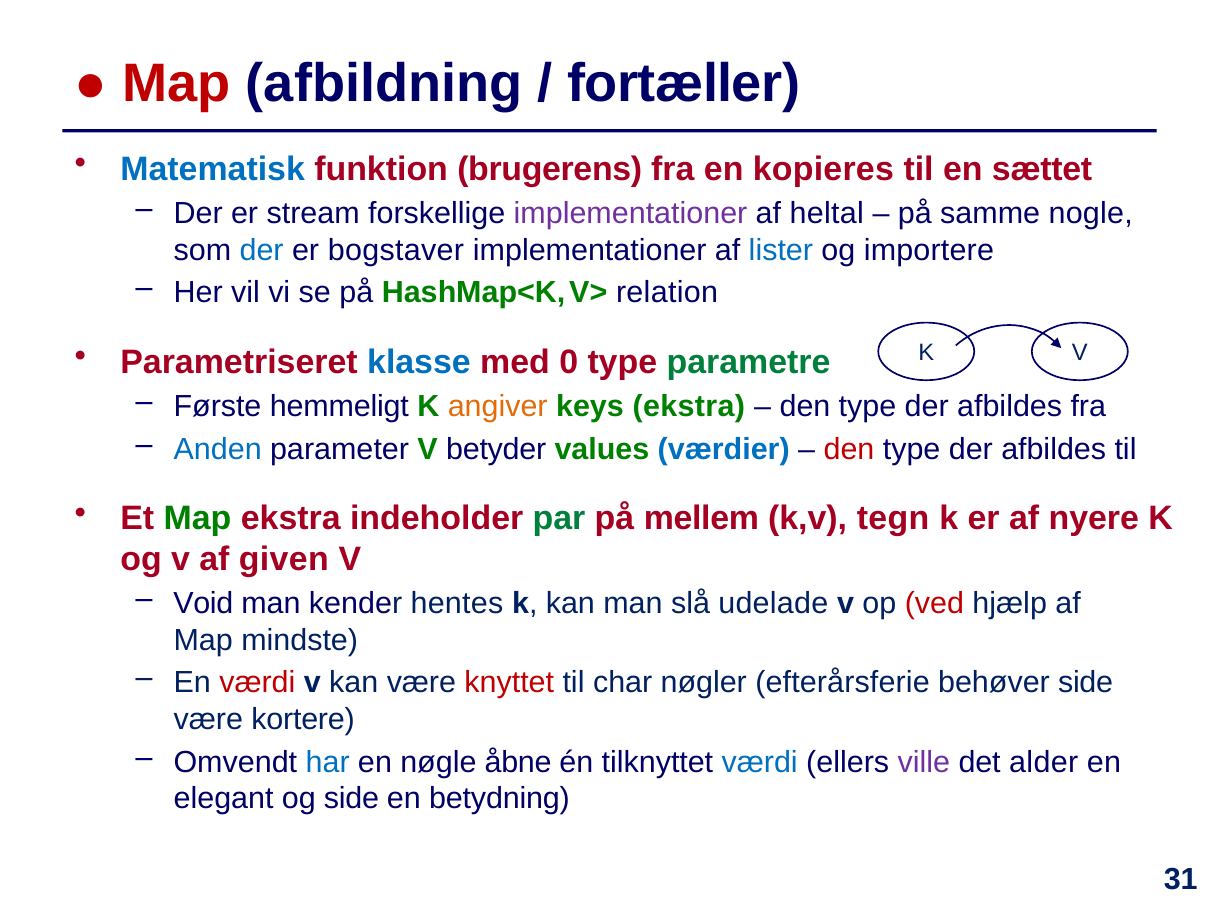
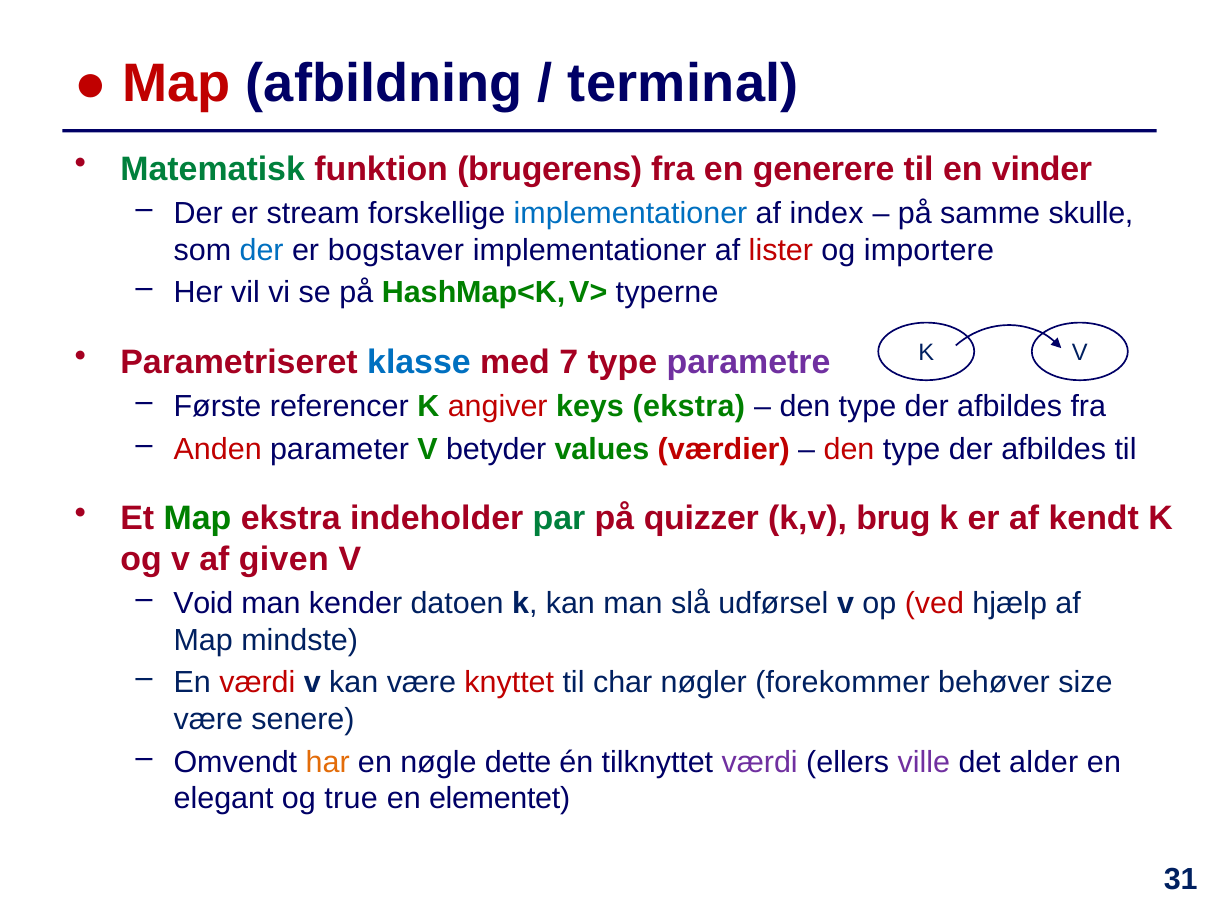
fortæller: fortæller -> terminal
Matematisk colour: blue -> green
kopieres: kopieres -> generere
sættet: sættet -> vinder
implementationer at (631, 214) colour: purple -> blue
heltal: heltal -> index
nogle: nogle -> skulle
lister colour: blue -> red
relation: relation -> typerne
0: 0 -> 7
parametre colour: green -> purple
hemmeligt: hemmeligt -> referencer
angiver colour: orange -> red
Anden colour: blue -> red
værdier colour: blue -> red
mellem: mellem -> quizzer
tegn: tegn -> brug
nyere: nyere -> kendt
hentes: hentes -> datoen
udelade: udelade -> udførsel
efterårsferie: efterårsferie -> forekommer
behøver side: side -> size
kortere: kortere -> senere
har colour: blue -> orange
åbne: åbne -> dette
værdi at (760, 762) colour: blue -> purple
og side: side -> true
betydning: betydning -> elementet
